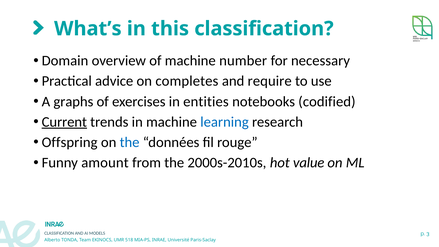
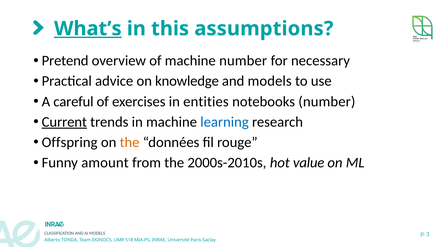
What’s underline: none -> present
this classification: classification -> assumptions
Domain: Domain -> Pretend
completes: completes -> knowledge
and require: require -> models
graphs: graphs -> careful
notebooks codified: codified -> number
the at (130, 142) colour: blue -> orange
